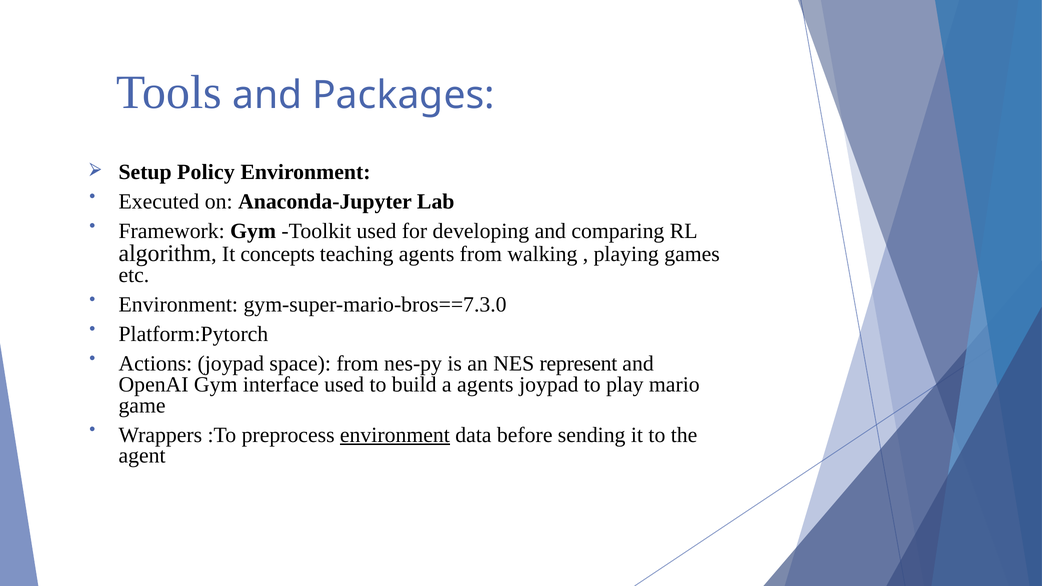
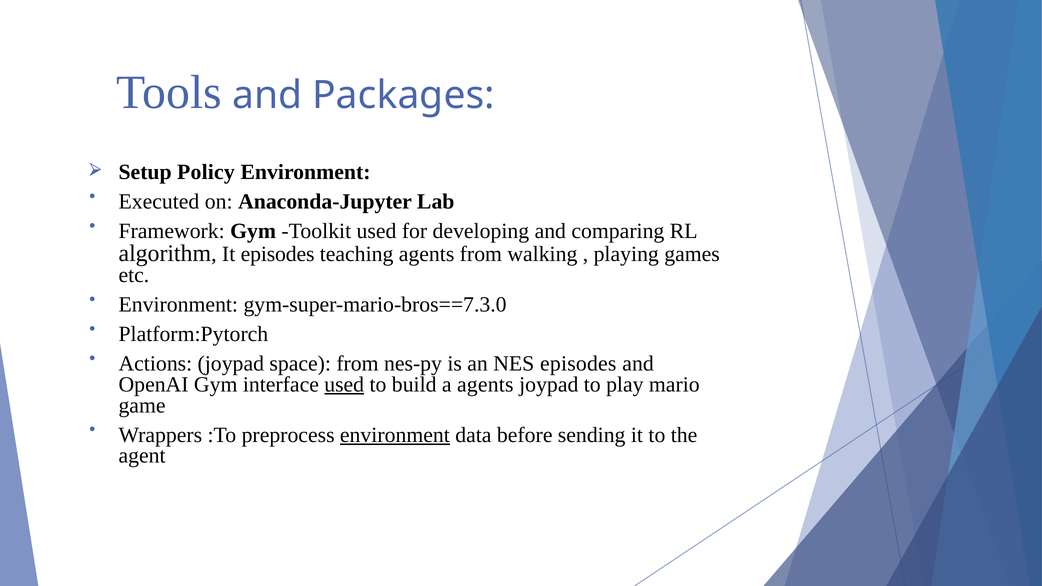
It concepts: concepts -> episodes
NES represent: represent -> episodes
used at (344, 385) underline: none -> present
